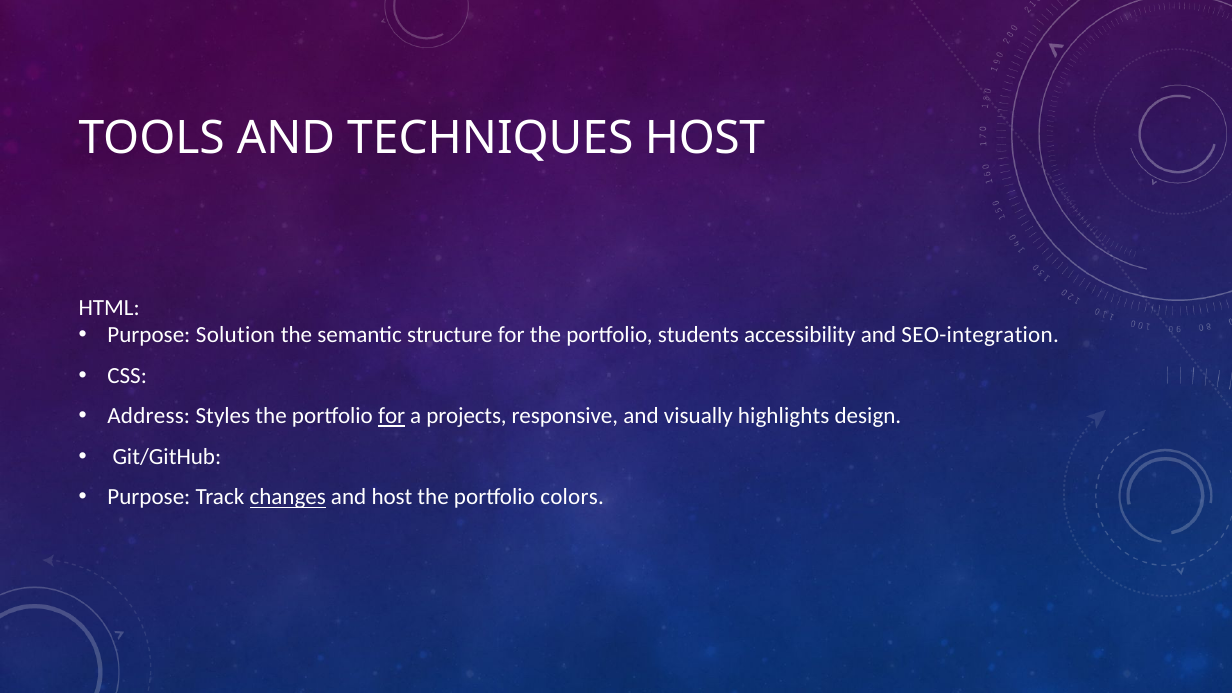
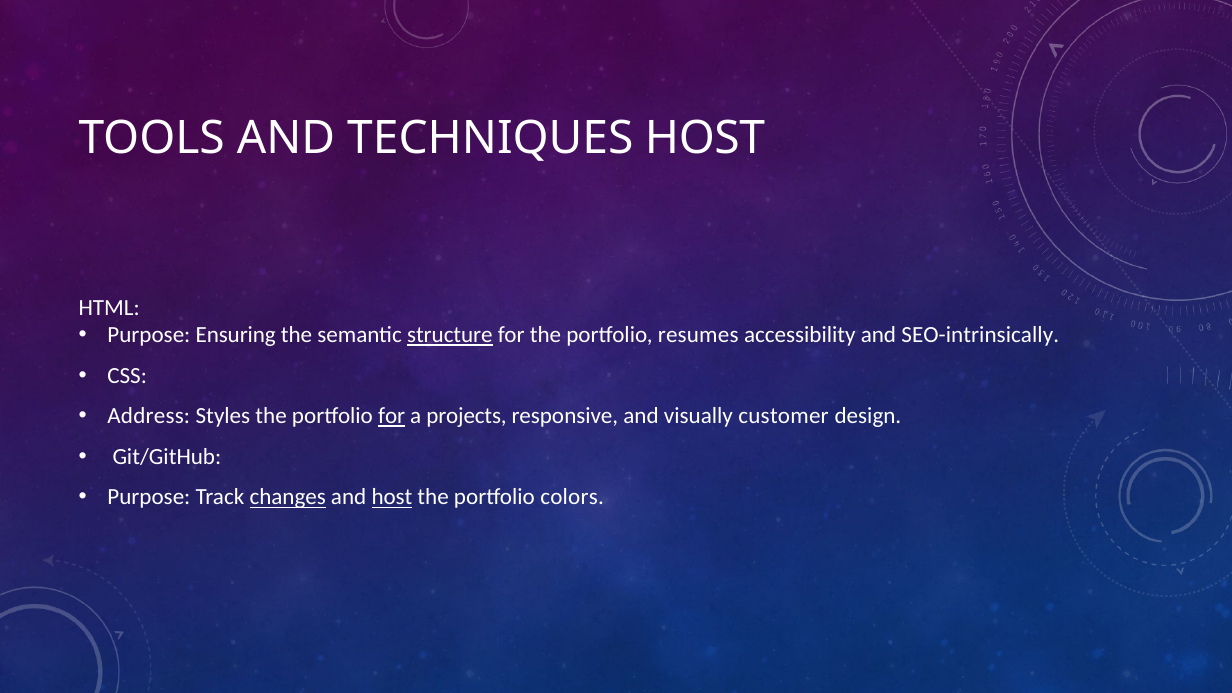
Solution: Solution -> Ensuring
structure underline: none -> present
students: students -> resumes
SEO-integration: SEO-integration -> SEO-intrinsically
highlights: highlights -> customer
host at (392, 497) underline: none -> present
